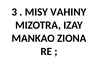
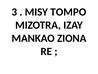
VAHINY: VAHINY -> TOMPO
